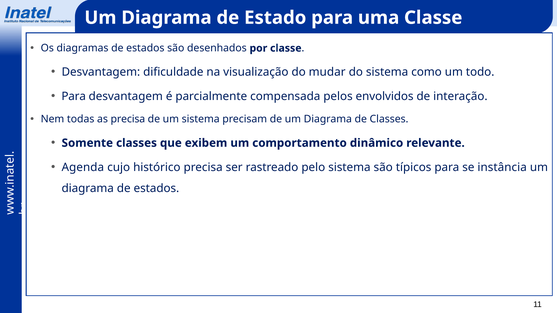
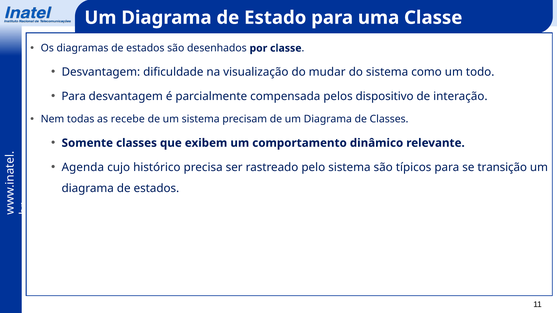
envolvidos: envolvidos -> dispositivo
as precisa: precisa -> recebe
instância: instância -> transição
